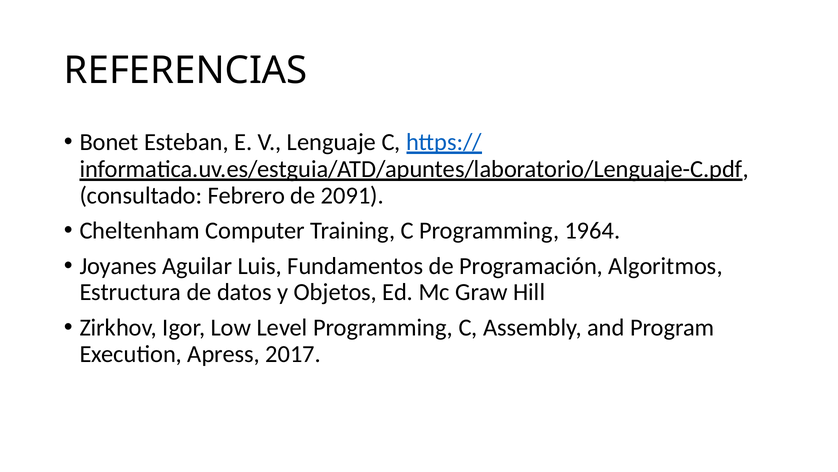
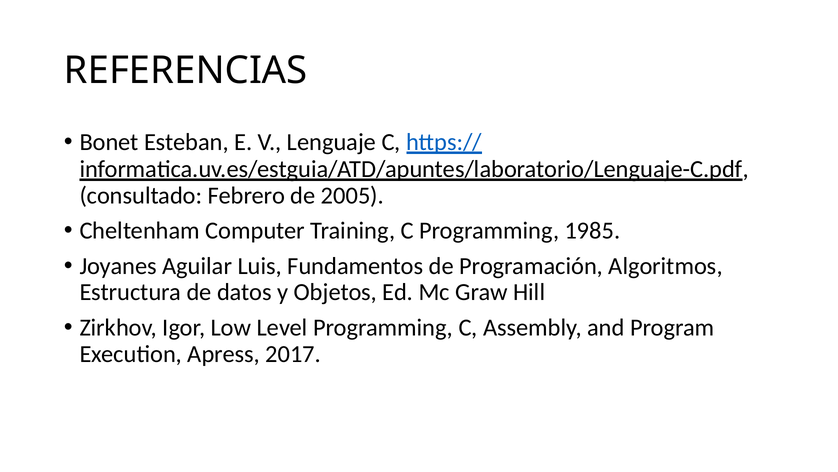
2091: 2091 -> 2005
1964: 1964 -> 1985
